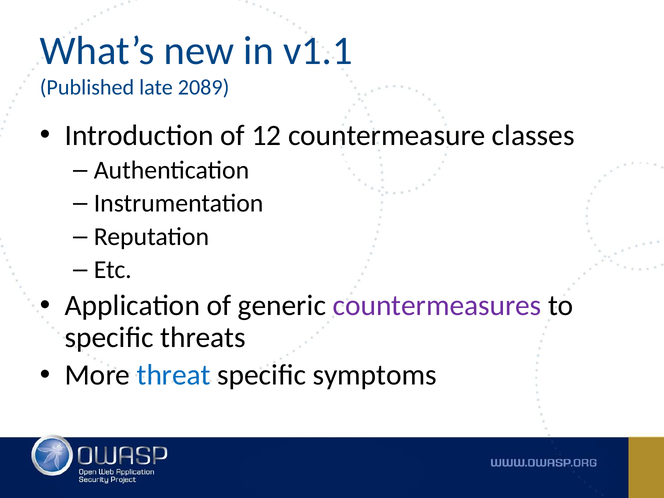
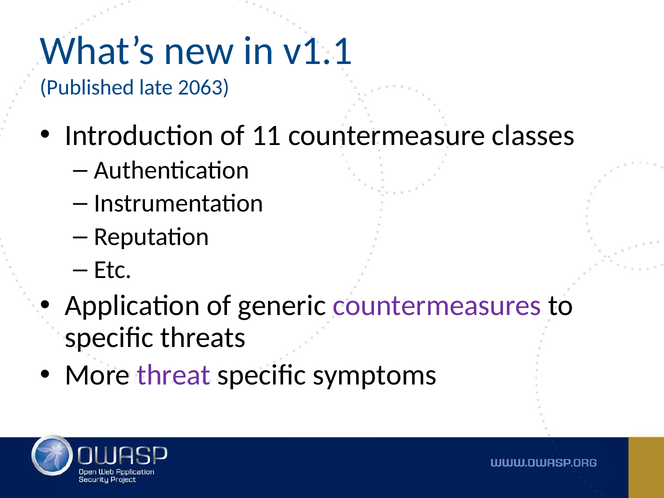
2089: 2089 -> 2063
12: 12 -> 11
threat colour: blue -> purple
